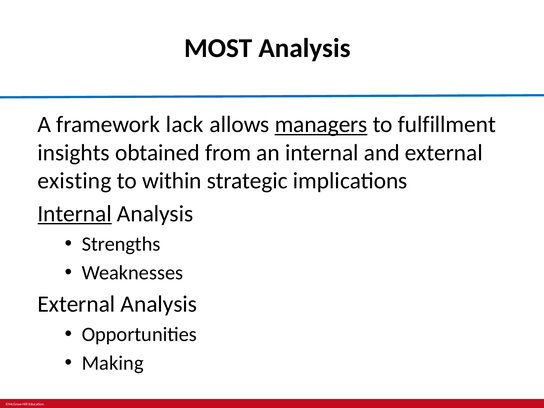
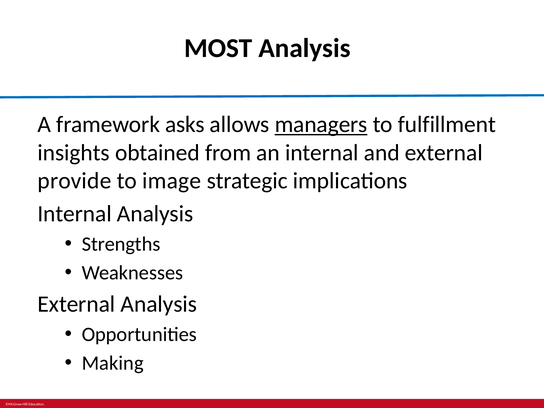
lack: lack -> asks
existing: existing -> provide
within: within -> image
Internal at (75, 214) underline: present -> none
